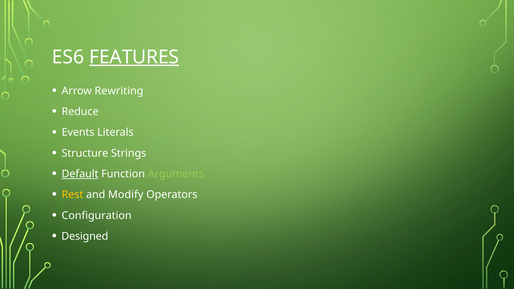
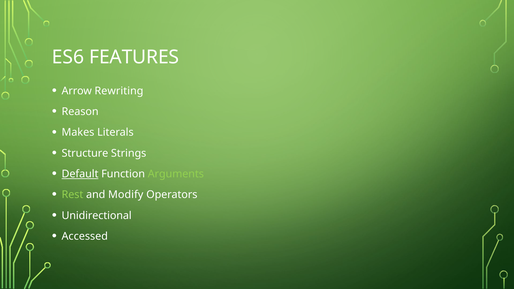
FEATURES underline: present -> none
Reduce: Reduce -> Reason
Events: Events -> Makes
Rest colour: yellow -> light green
Configuration: Configuration -> Unidirectional
Designed: Designed -> Accessed
